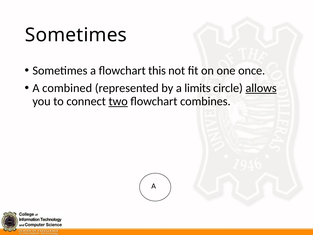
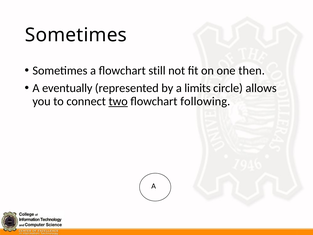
this: this -> still
once: once -> then
combined: combined -> eventually
allows underline: present -> none
combines: combines -> following
